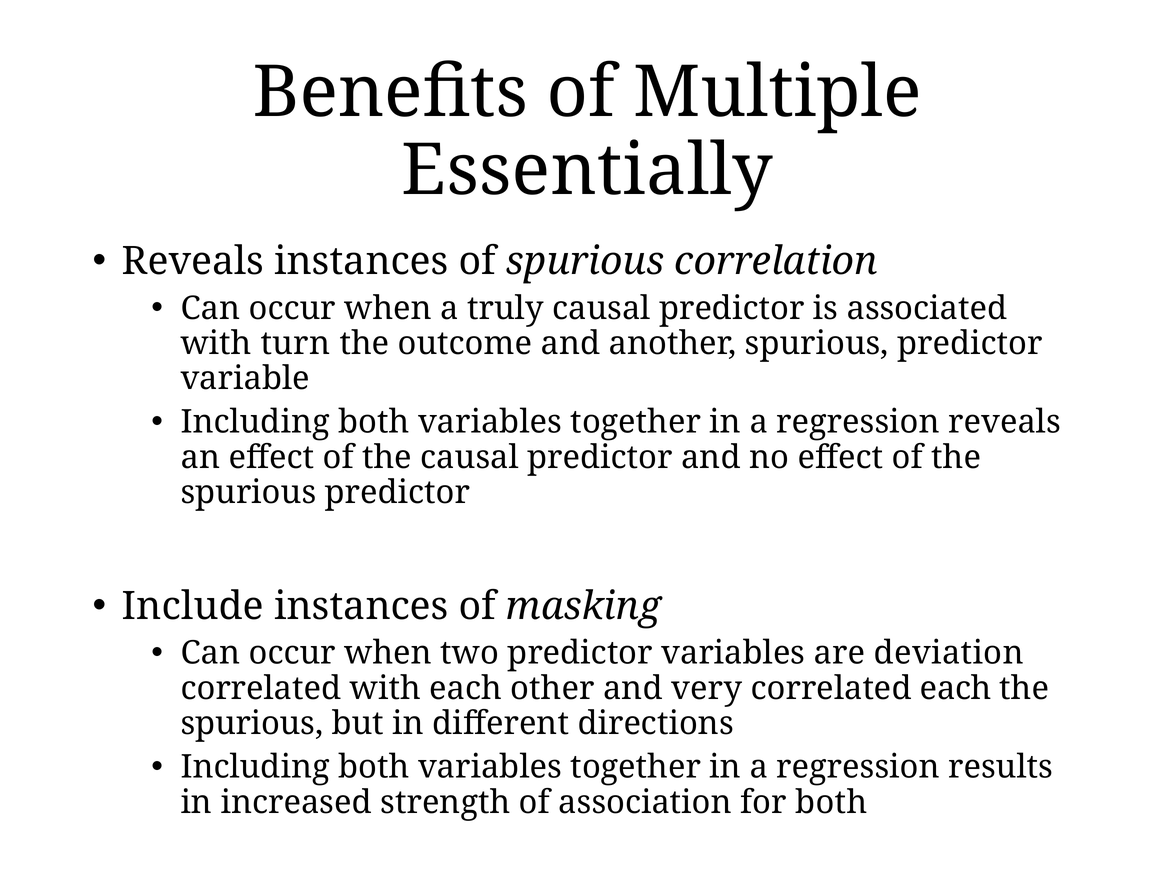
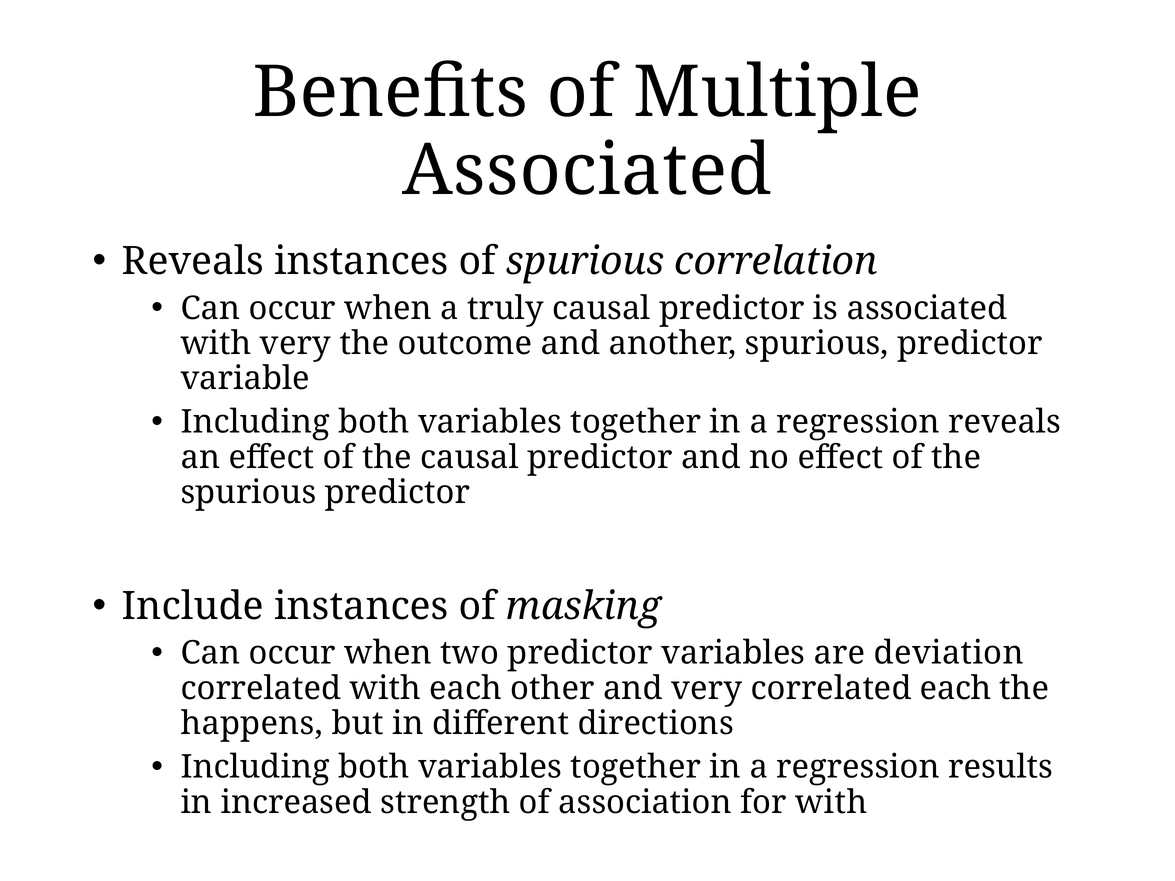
Essentially at (587, 170): Essentially -> Associated
with turn: turn -> very
spurious at (252, 724): spurious -> happens
for both: both -> with
